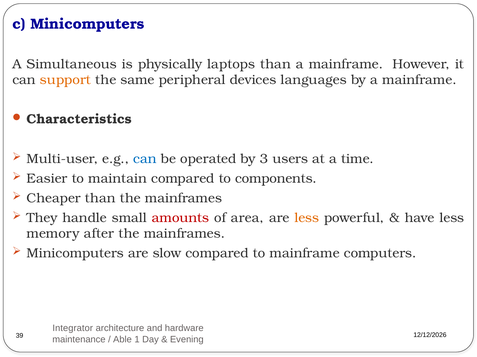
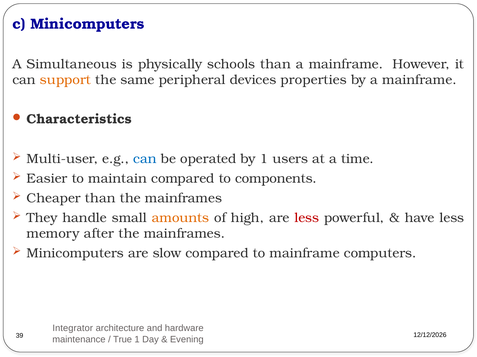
laptops: laptops -> schools
languages: languages -> properties
by 3: 3 -> 1
amounts colour: red -> orange
area: area -> high
less at (307, 218) colour: orange -> red
Able: Able -> True
